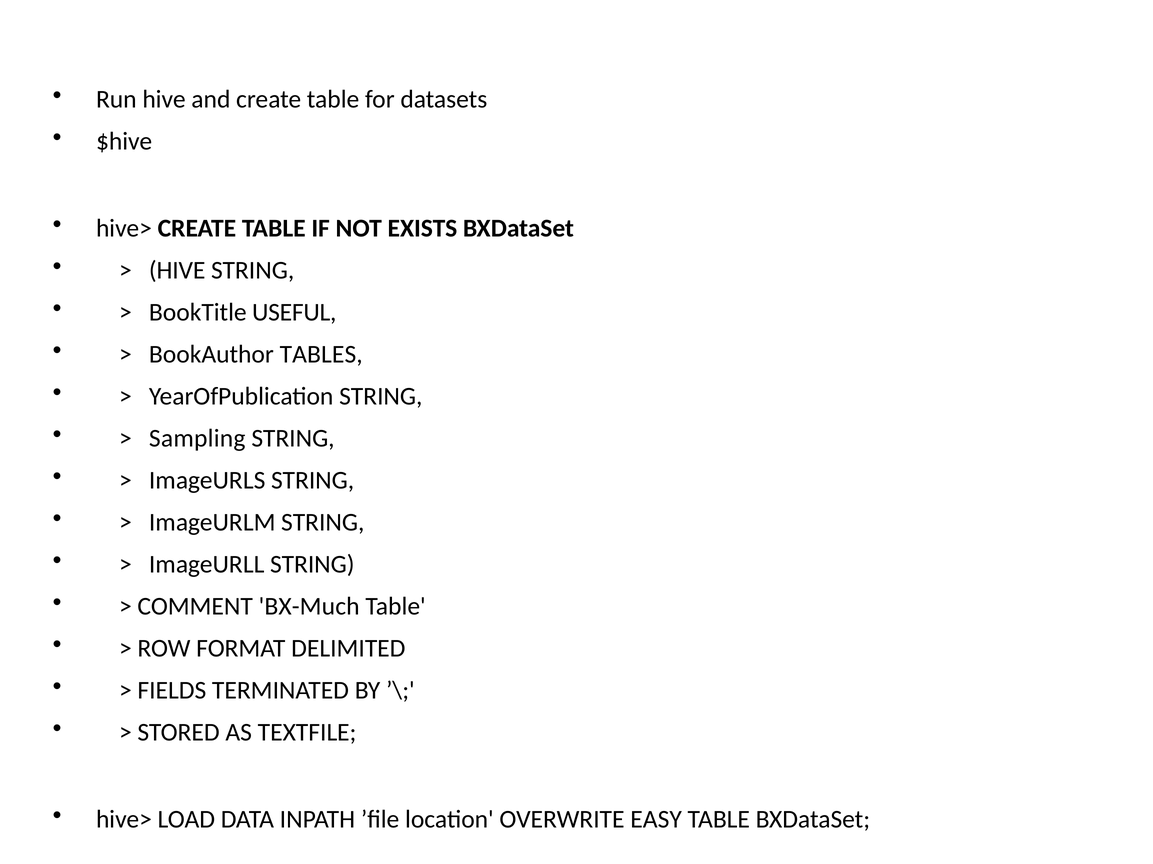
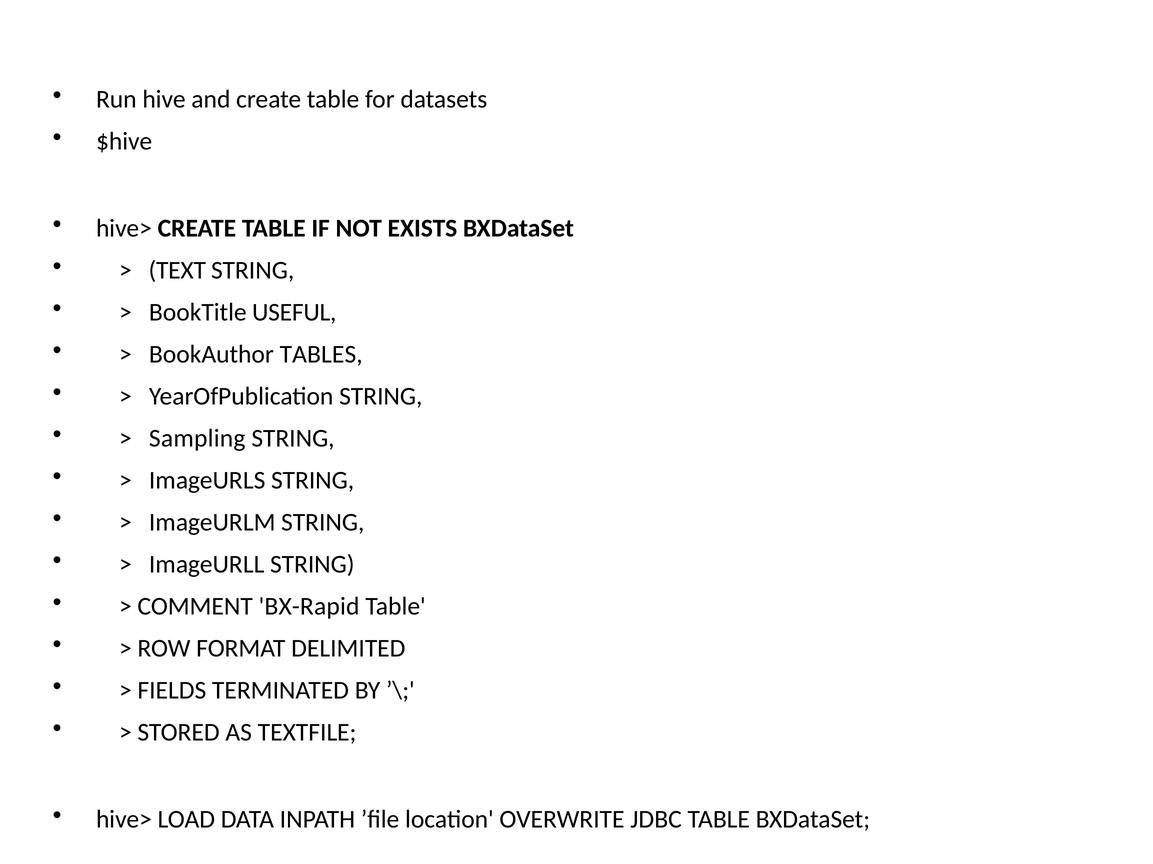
HIVE at (177, 271): HIVE -> TEXT
BX-Much: BX-Much -> BX-Rapid
EASY: EASY -> JDBC
